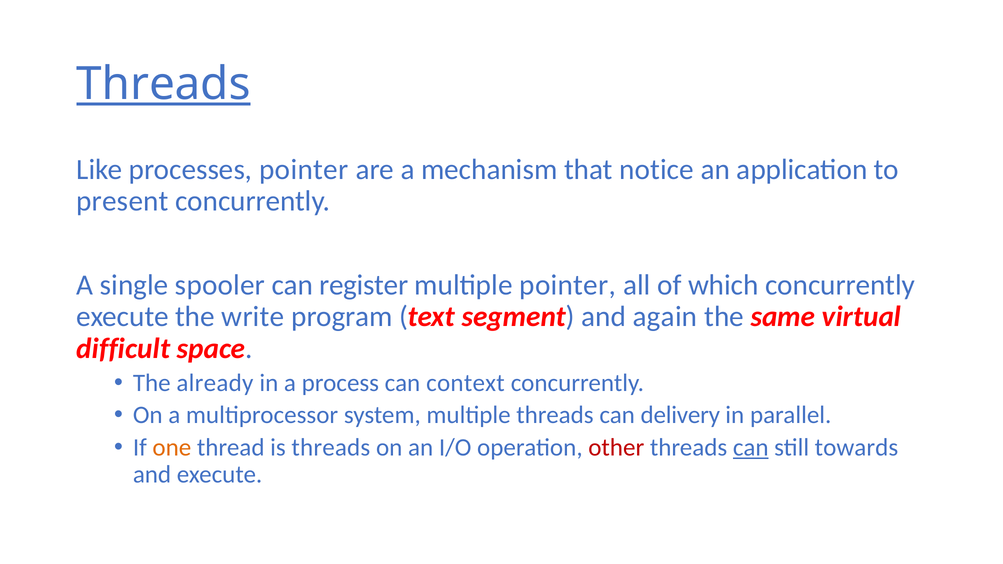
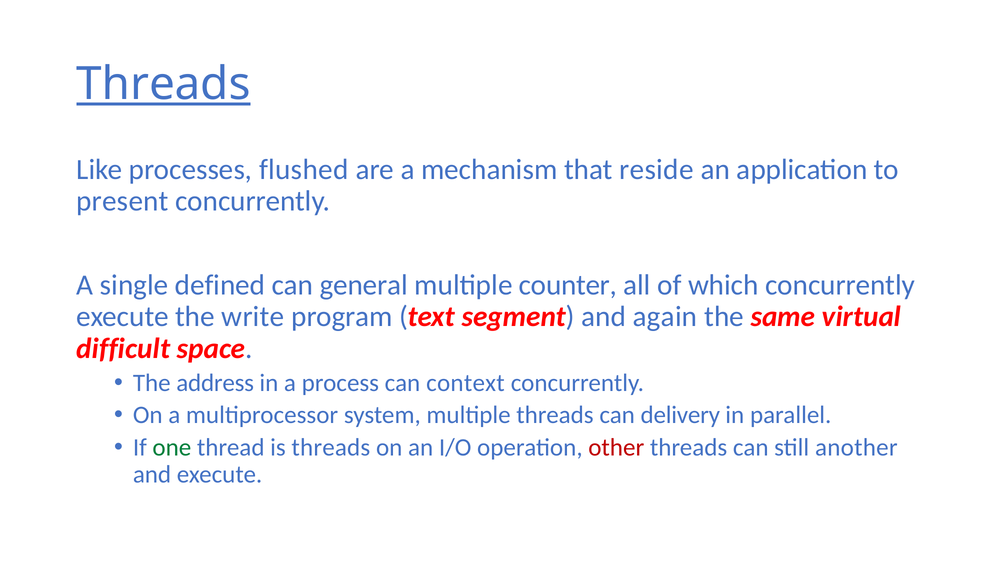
processes pointer: pointer -> flushed
notice: notice -> reside
spooler: spooler -> defined
register: register -> general
multiple pointer: pointer -> counter
already: already -> address
one colour: orange -> green
can at (751, 448) underline: present -> none
towards: towards -> another
